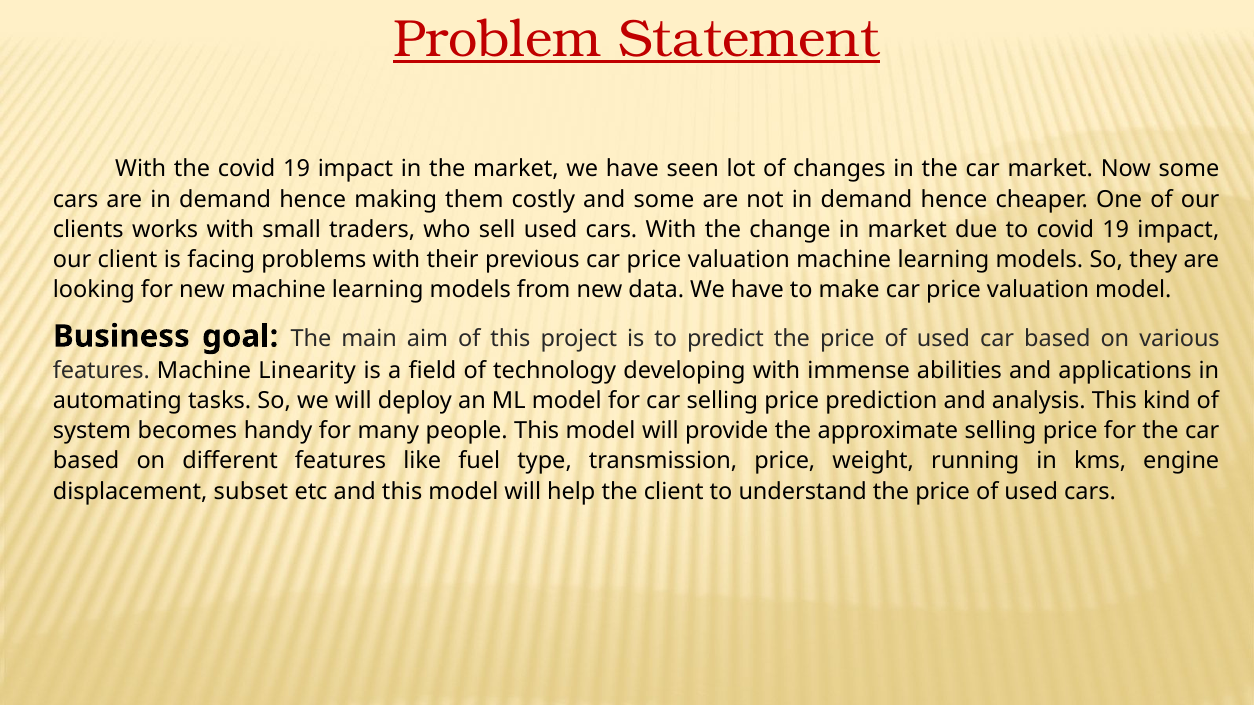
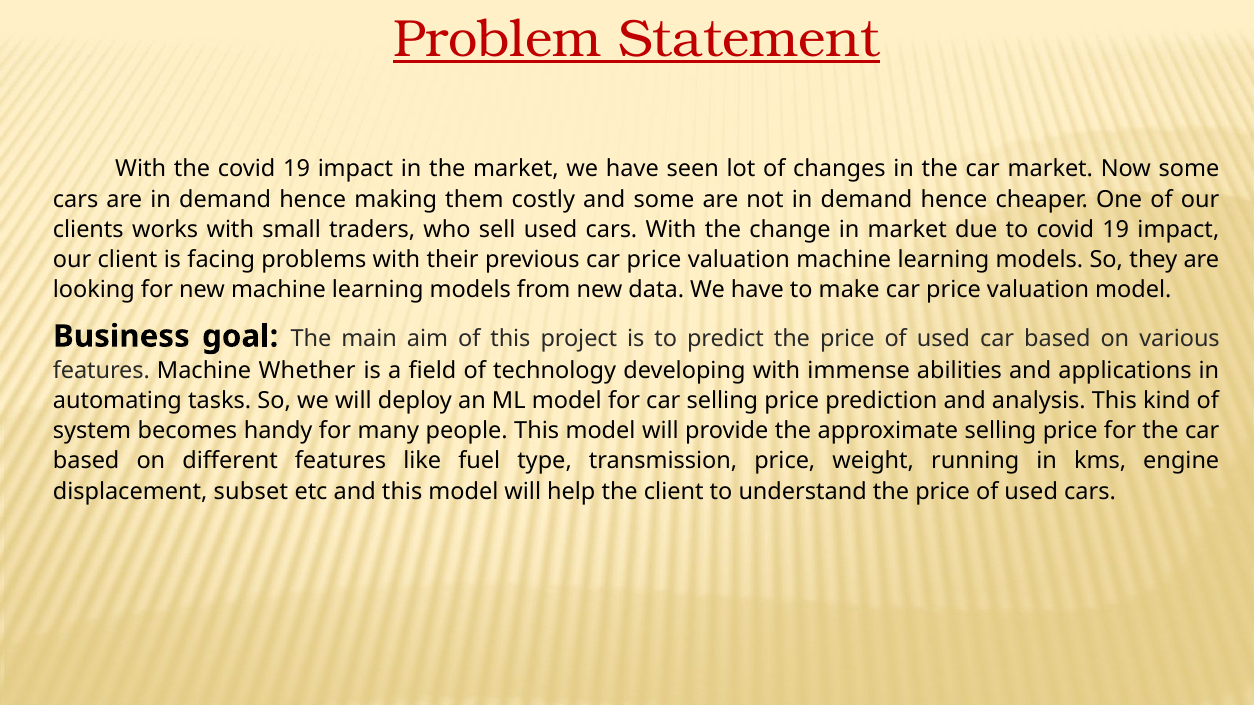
Linearity: Linearity -> Whether
